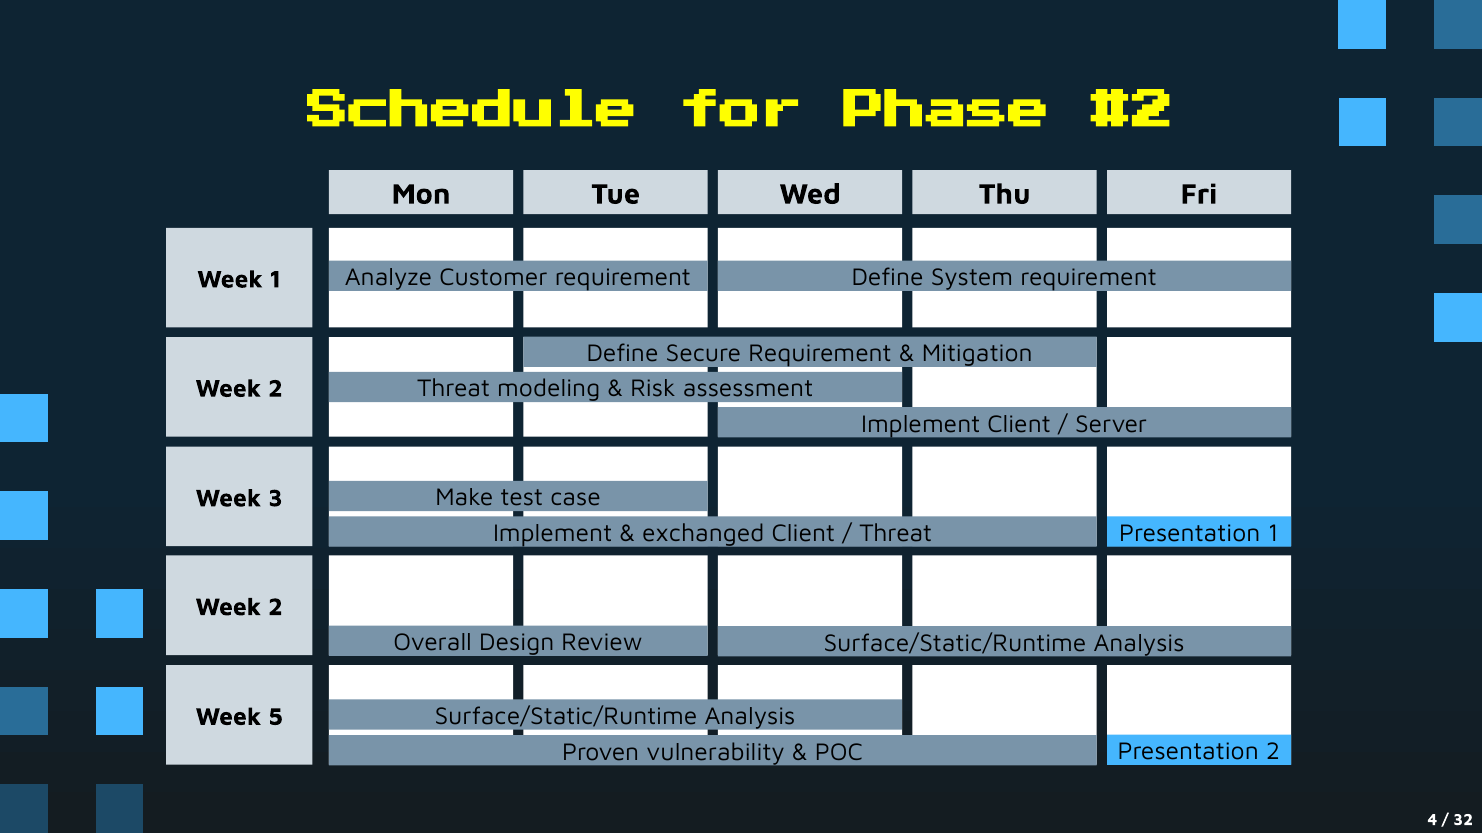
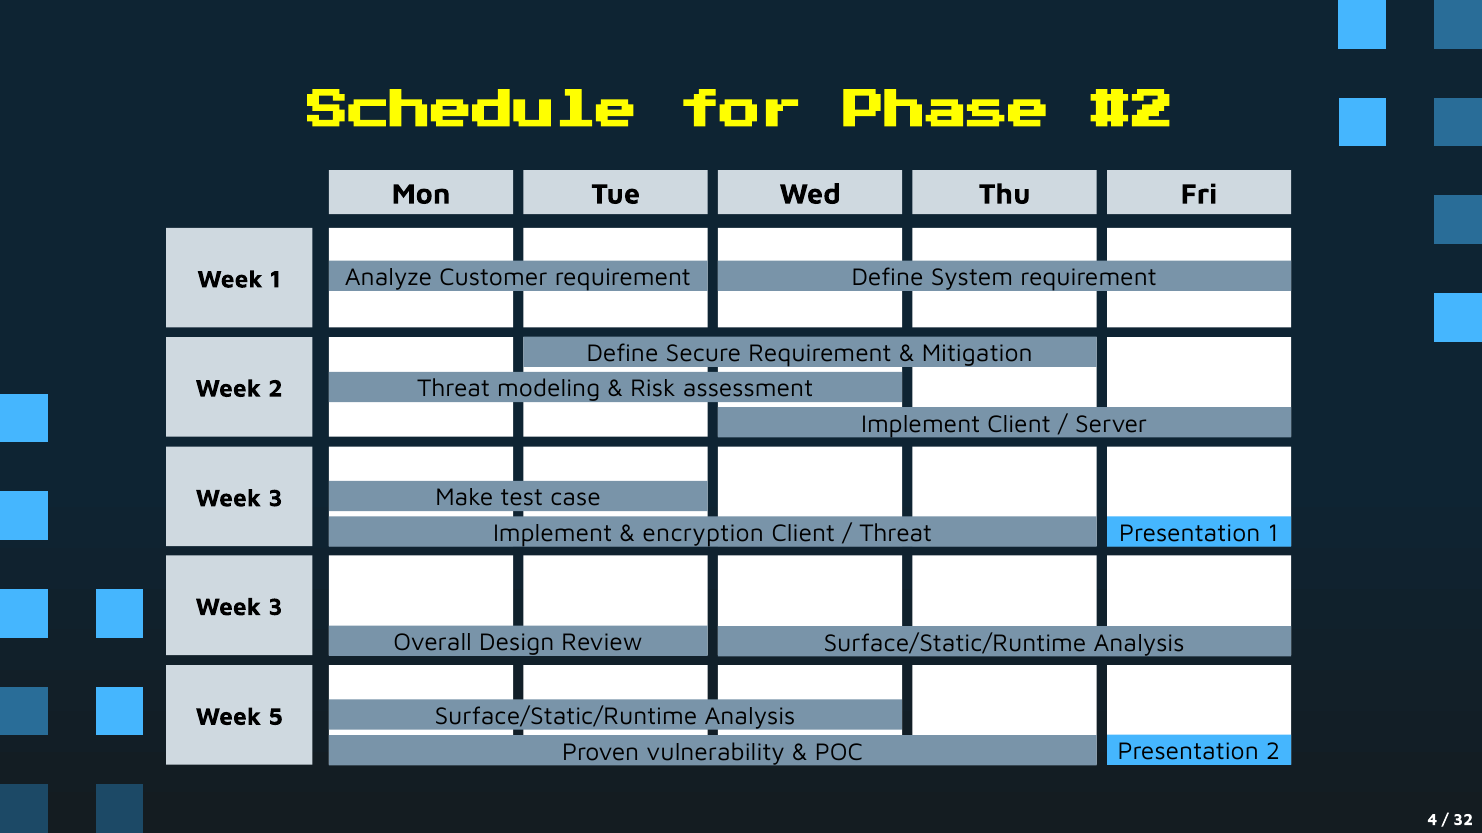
exchanged: exchanged -> encryption
2 at (275, 607): 2 -> 3
